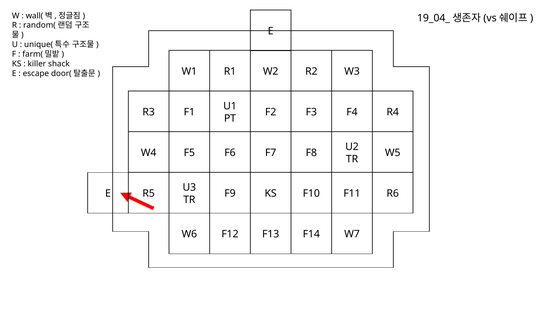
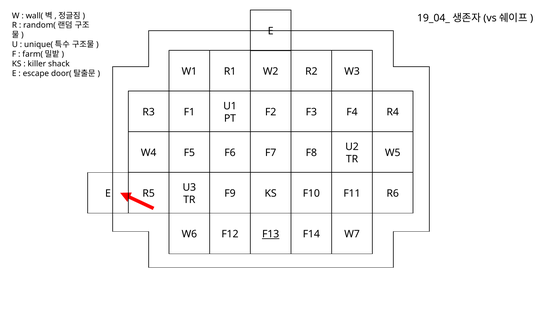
F13 underline: none -> present
